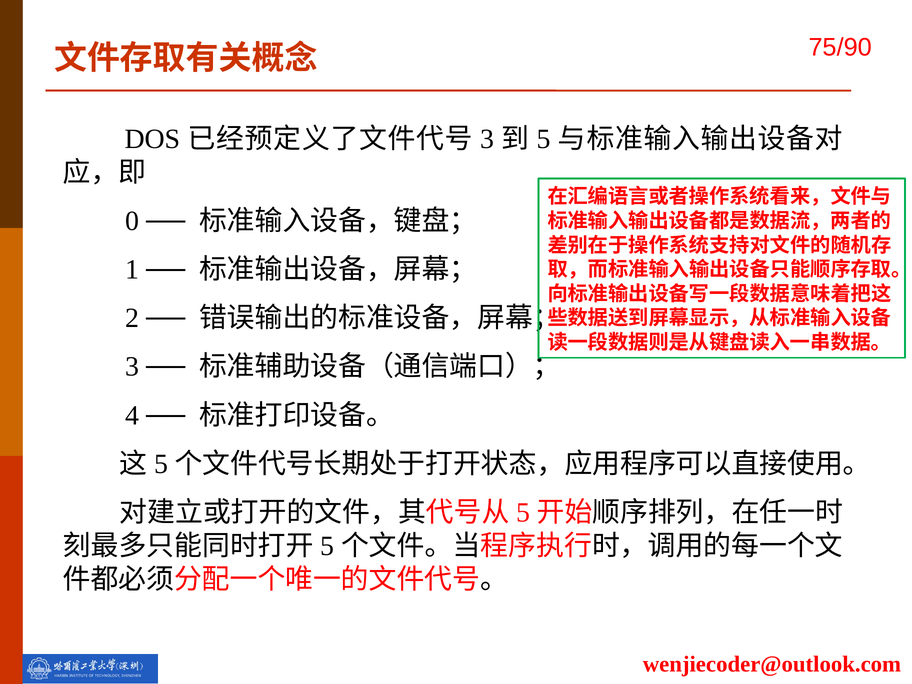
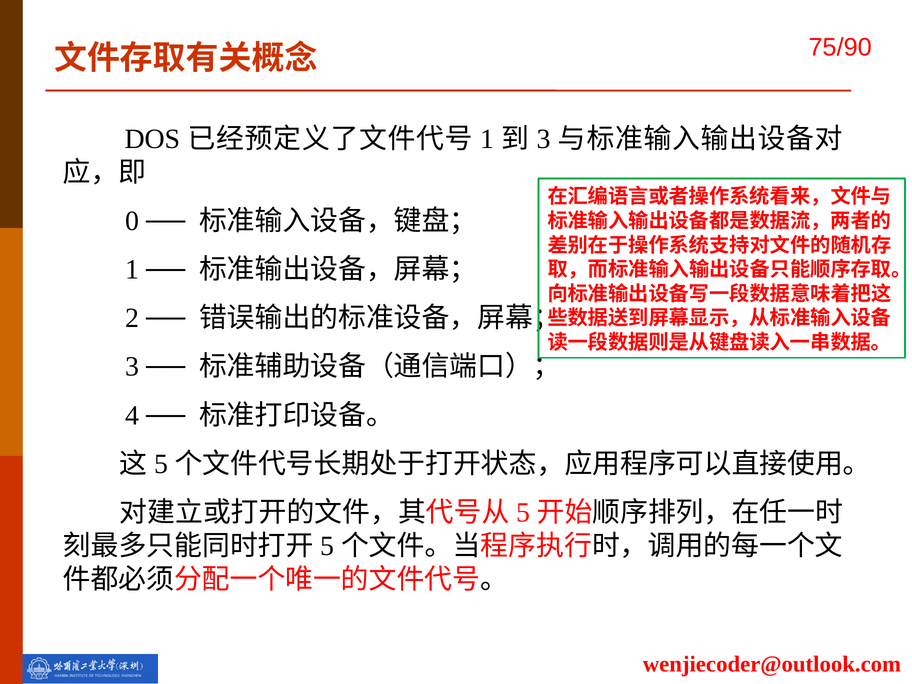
3 at (487, 139): 3 -> 1
5 at (544, 139): 5 -> 3
